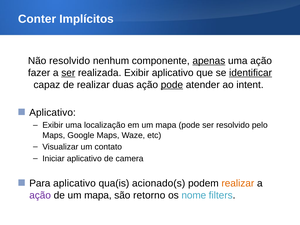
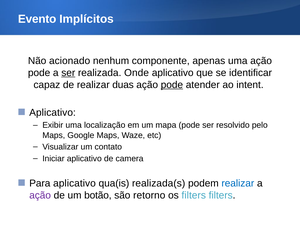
Conter: Conter -> Evento
Não resolvido: resolvido -> acionado
apenas underline: present -> none
fazer at (39, 73): fazer -> pode
realizada Exibir: Exibir -> Onde
identificar underline: present -> none
acionado(s: acionado(s -> realizada(s
realizar at (238, 183) colour: orange -> blue
de um mapa: mapa -> botão
os nome: nome -> filters
